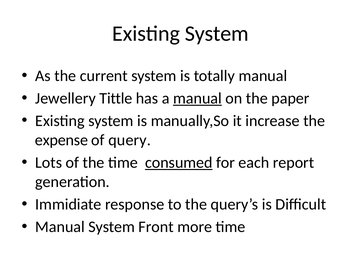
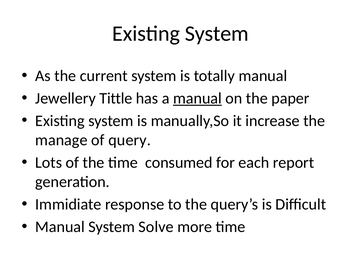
expense: expense -> manage
consumed underline: present -> none
Front: Front -> Solve
